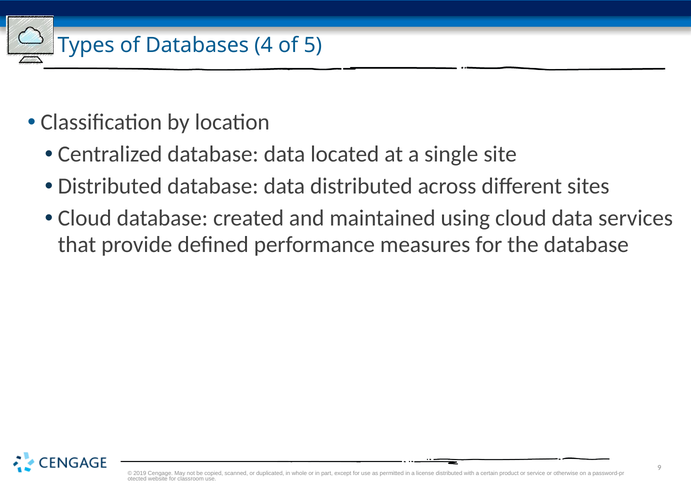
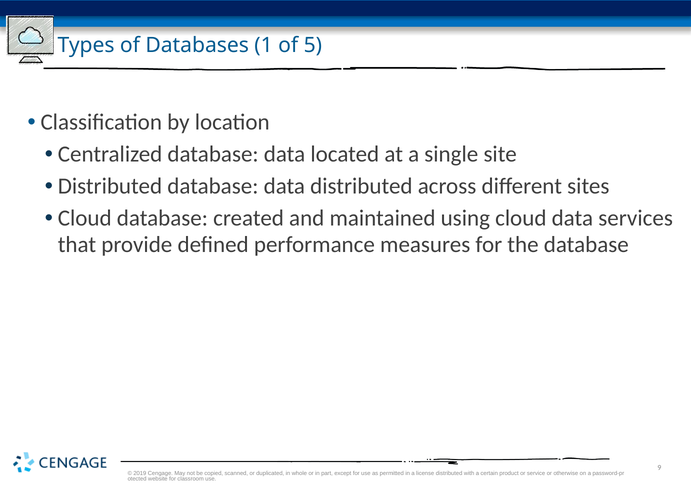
4: 4 -> 1
